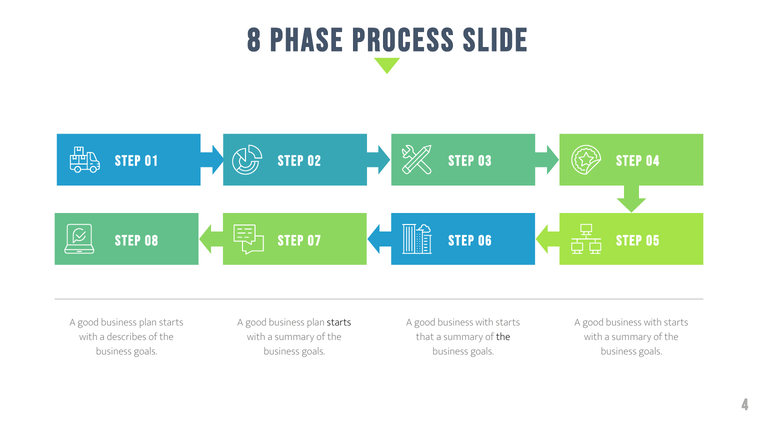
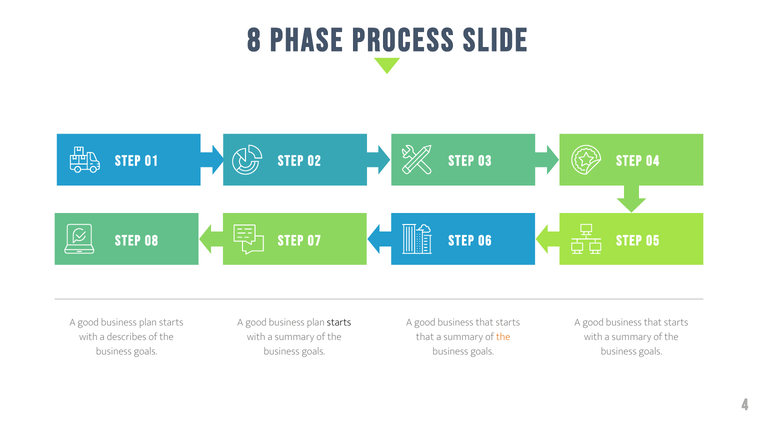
with at (485, 323): with -> that
with at (653, 323): with -> that
the at (503, 337) colour: black -> orange
